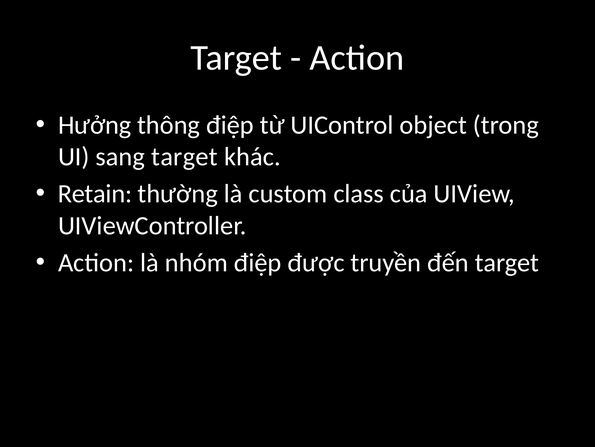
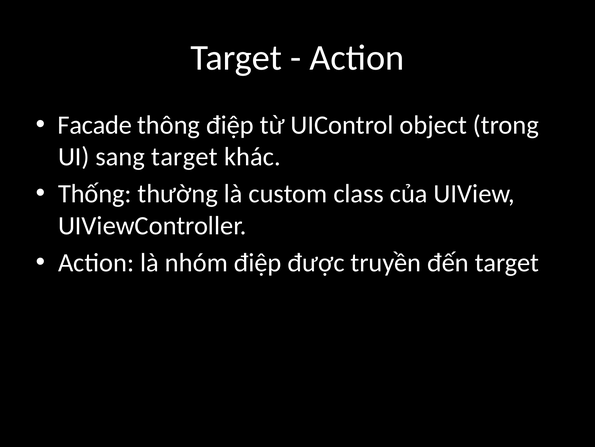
Hưởng: Hưởng -> Facade
Retain: Retain -> Thống
